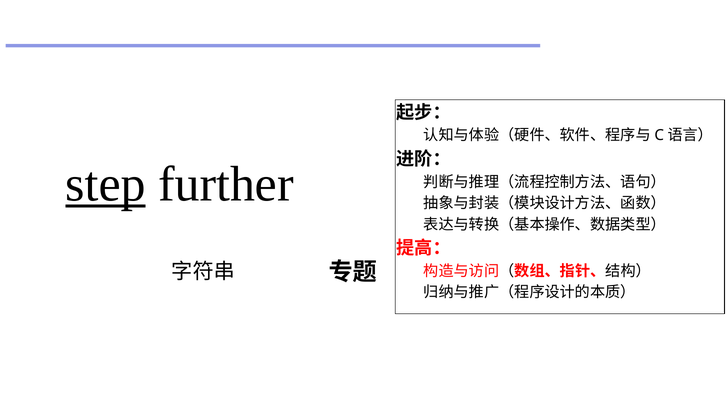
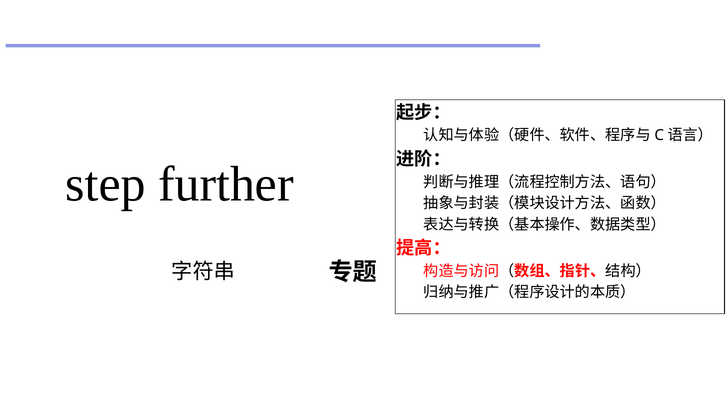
step underline: present -> none
